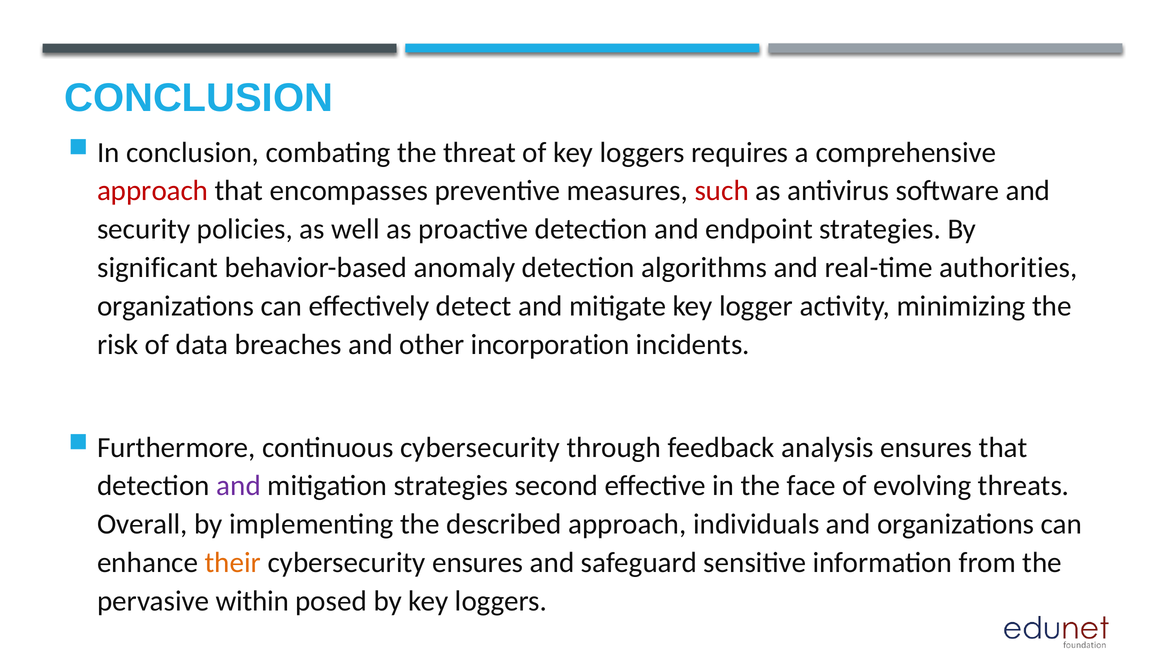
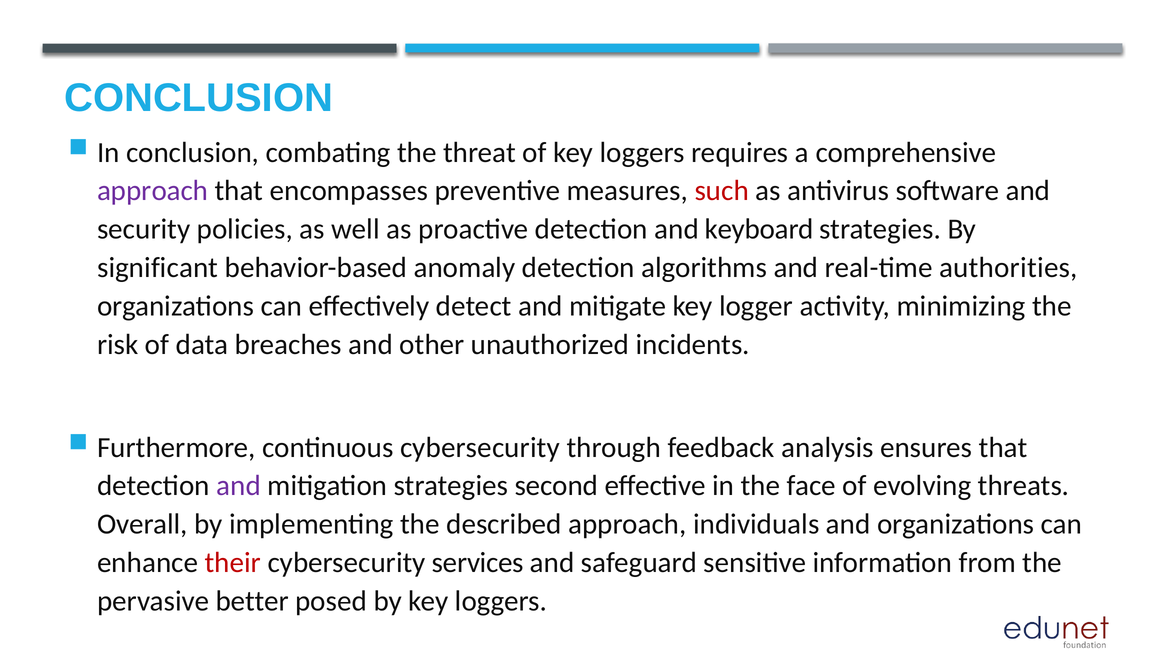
approach at (153, 191) colour: red -> purple
endpoint: endpoint -> keyboard
incorporation: incorporation -> unauthorized
their colour: orange -> red
cybersecurity ensures: ensures -> services
within: within -> better
